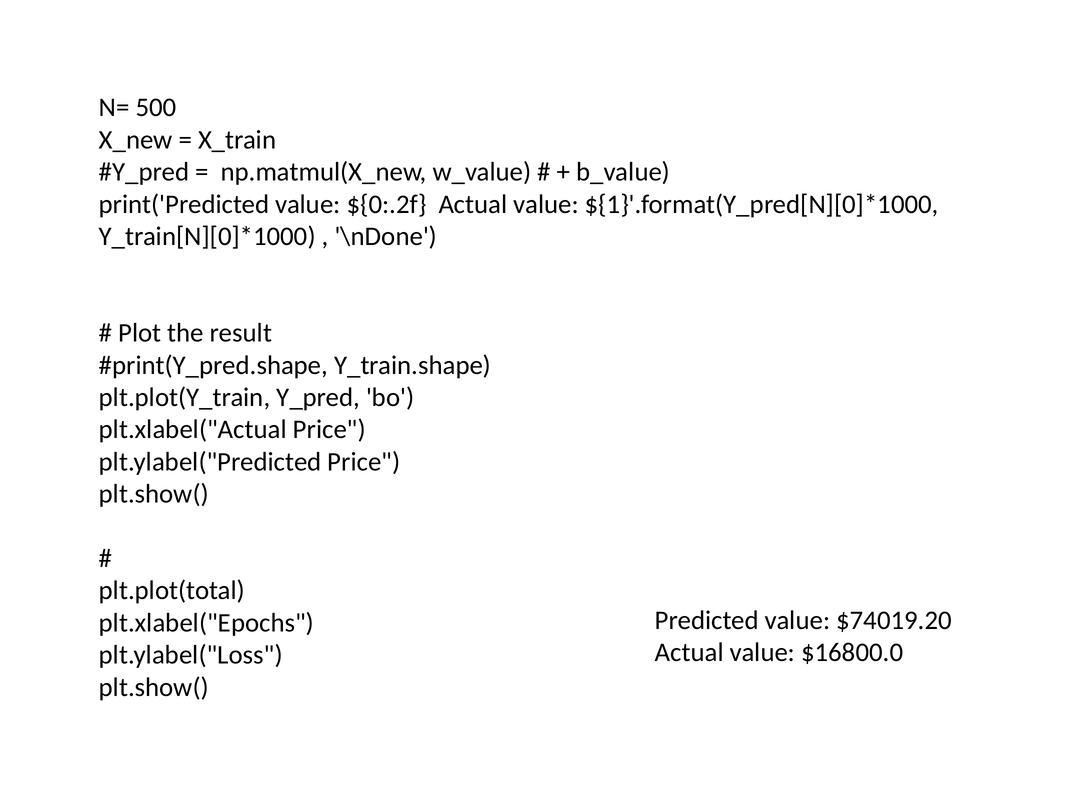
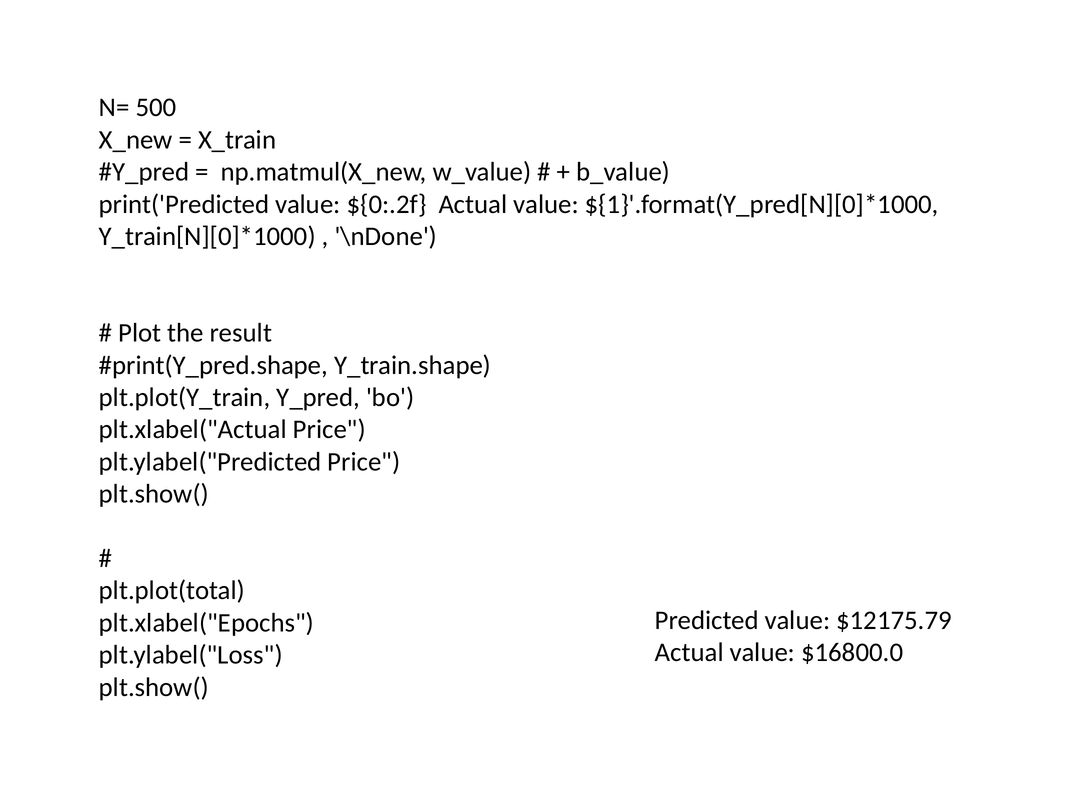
$74019.20: $74019.20 -> $12175.79
